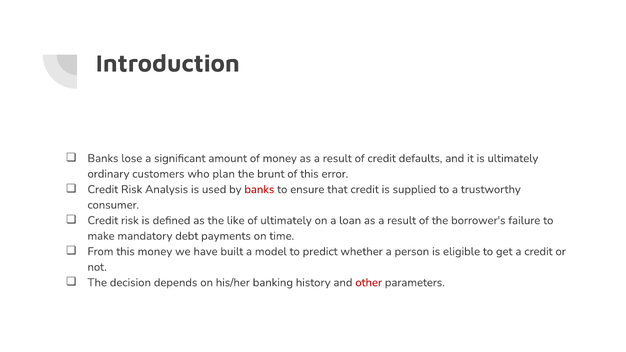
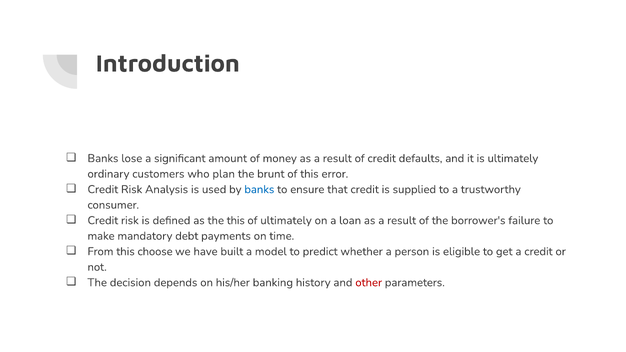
banks at (259, 189) colour: red -> blue
the like: like -> this
this money: money -> choose
